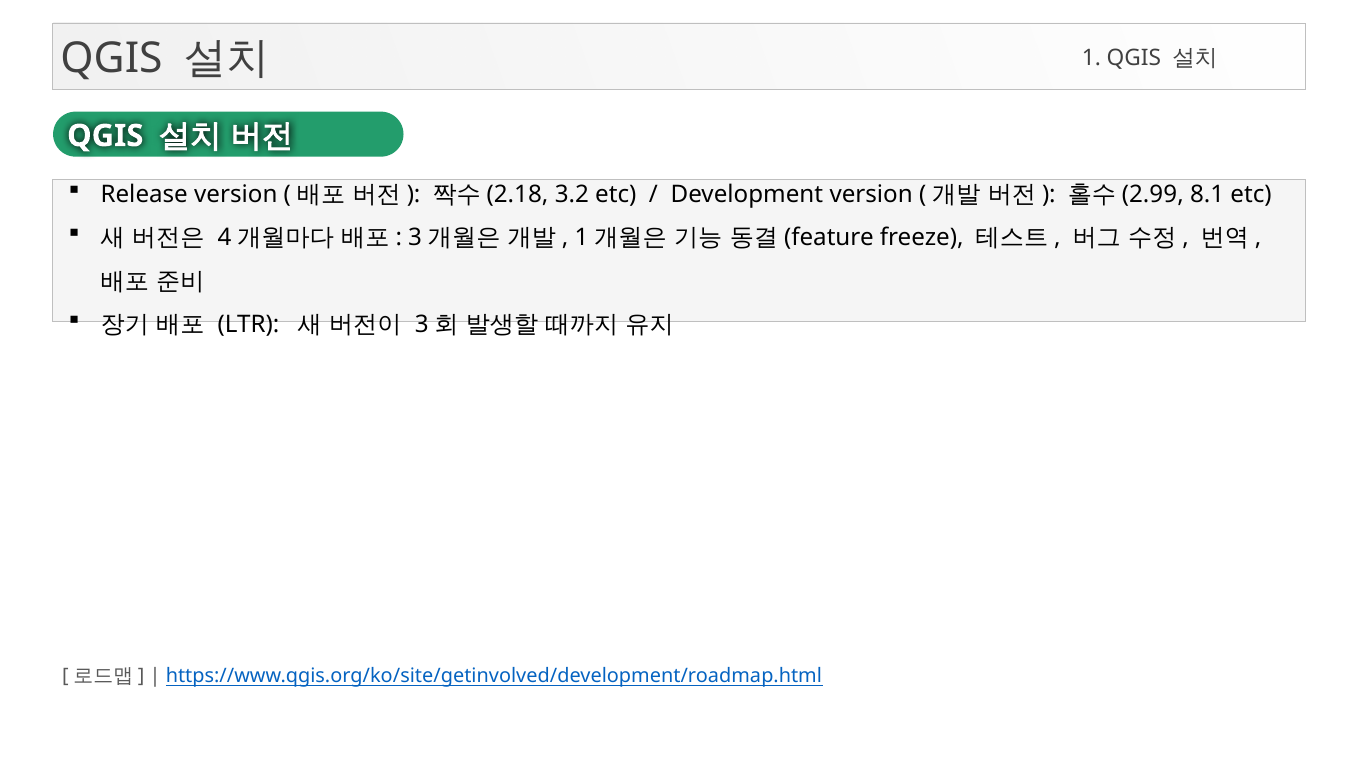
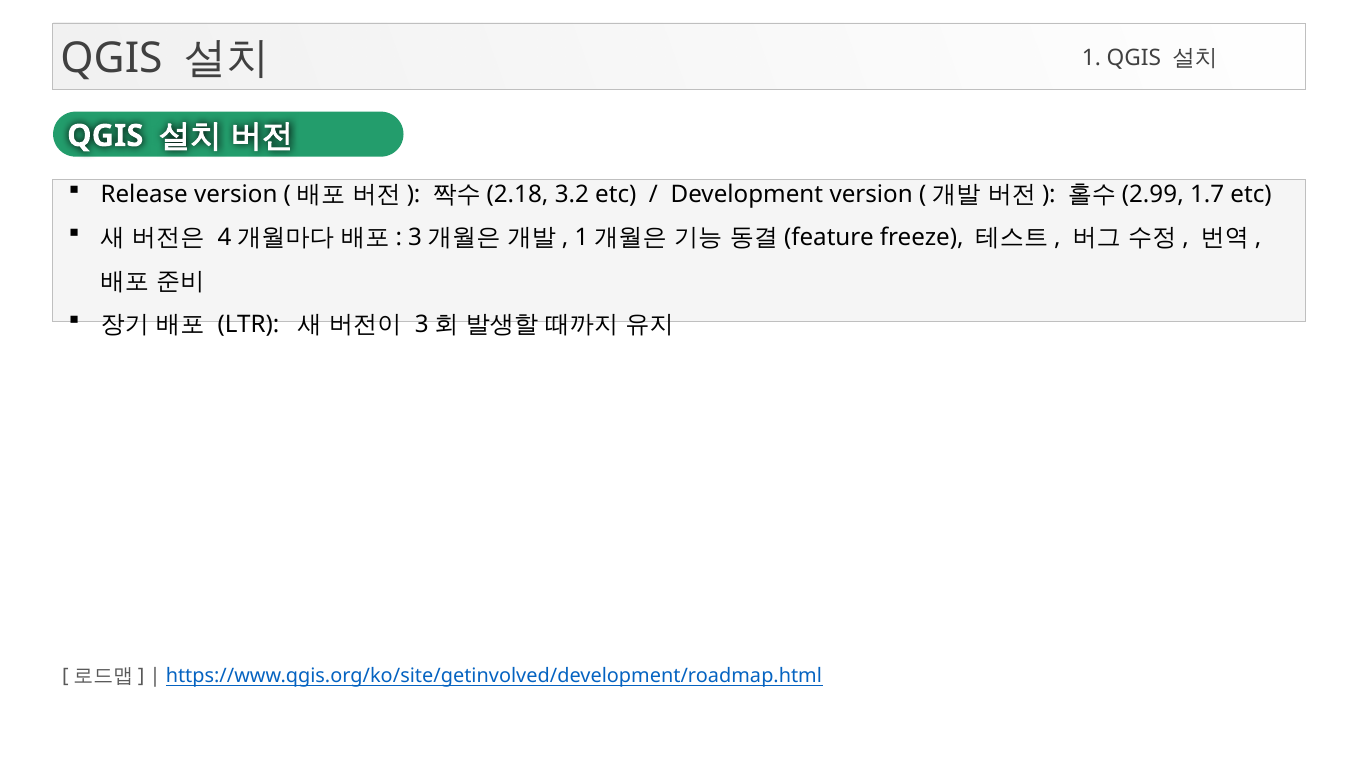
8.1: 8.1 -> 1.7
